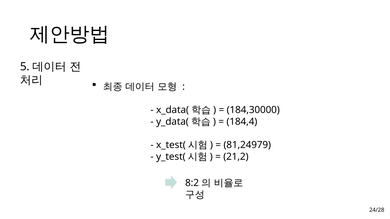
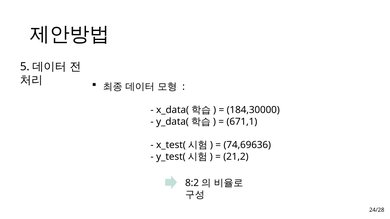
184,4: 184,4 -> 671,1
81,24979: 81,24979 -> 74,69636
